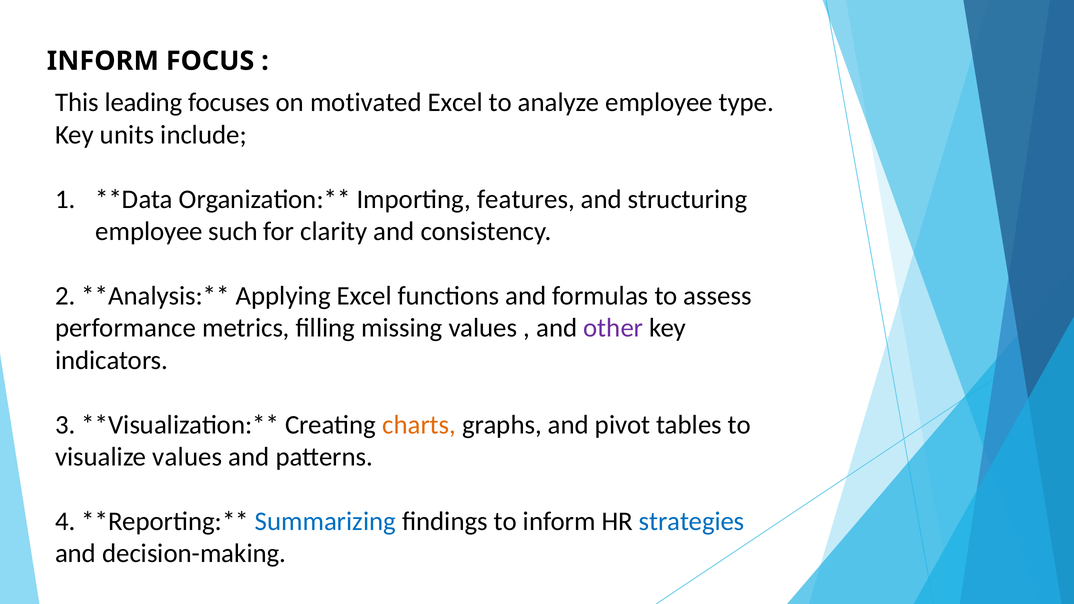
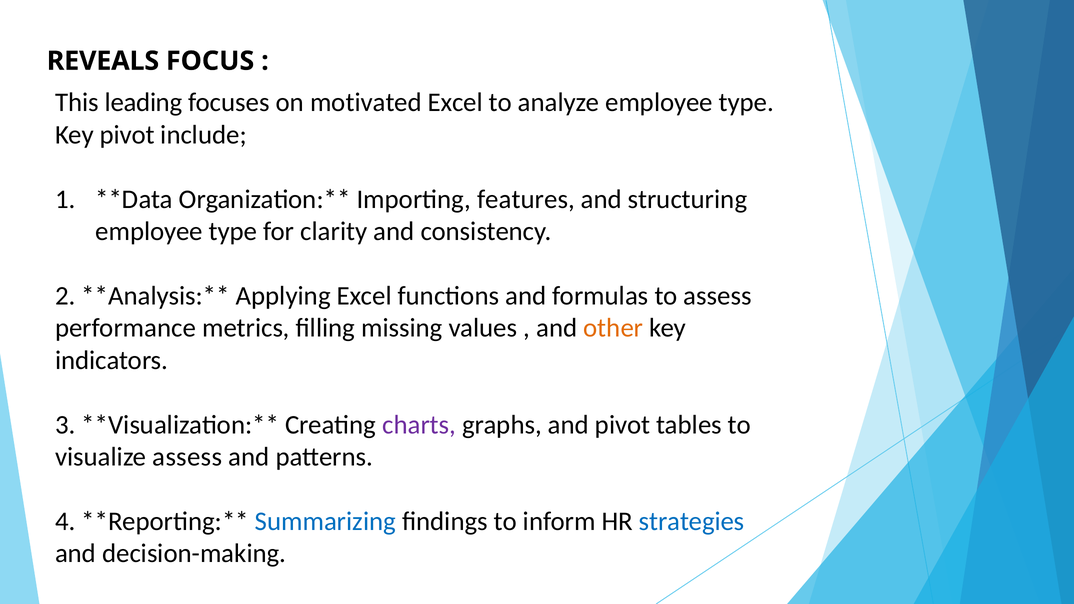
INFORM at (103, 61): INFORM -> REVEALS
Key units: units -> pivot
such at (233, 231): such -> type
other colour: purple -> orange
charts colour: orange -> purple
visualize values: values -> assess
